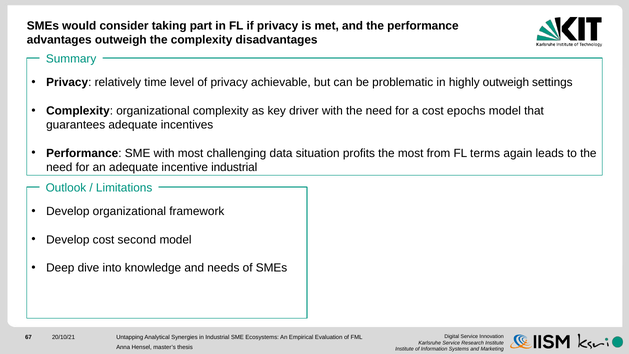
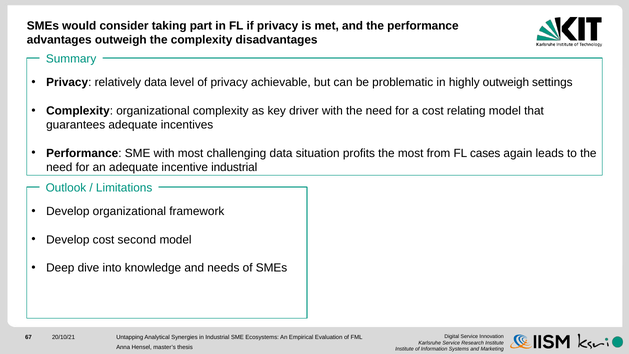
relatively time: time -> data
epochs: epochs -> relating
terms: terms -> cases
